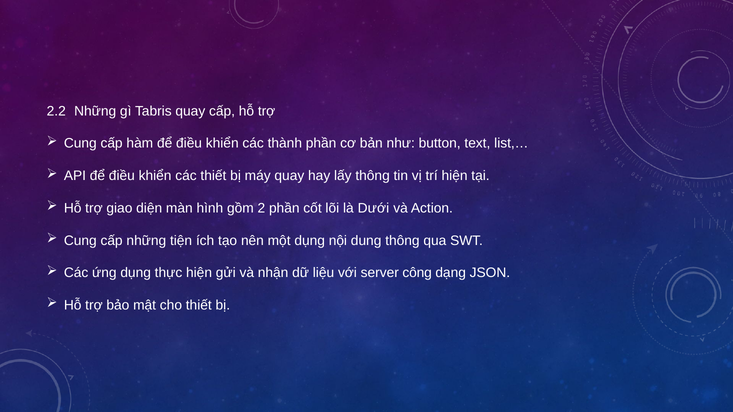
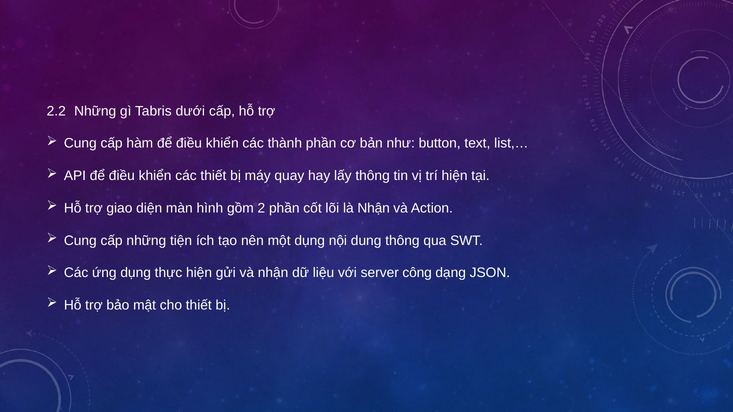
Tabris quay: quay -> dưới
là Dưới: Dưới -> Nhận
